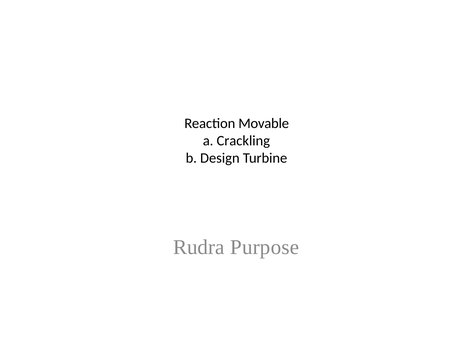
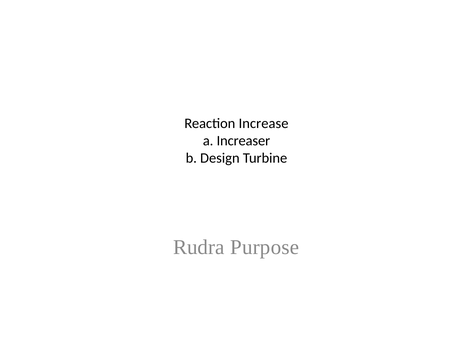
Movable: Movable -> Increase
Crackling: Crackling -> Increaser
